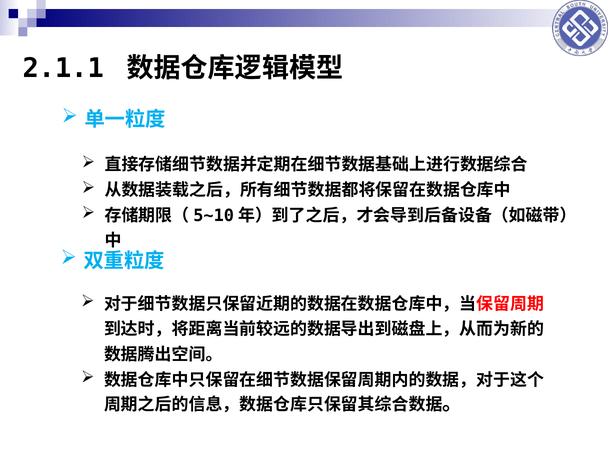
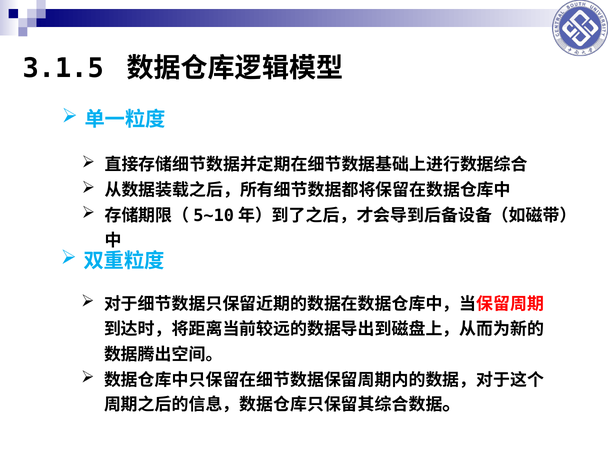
2.1.1: 2.1.1 -> 3.1.5
